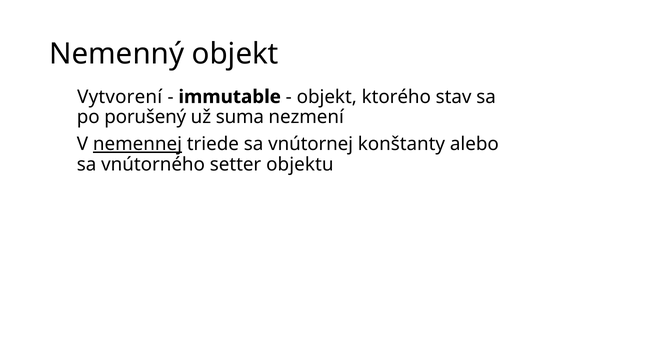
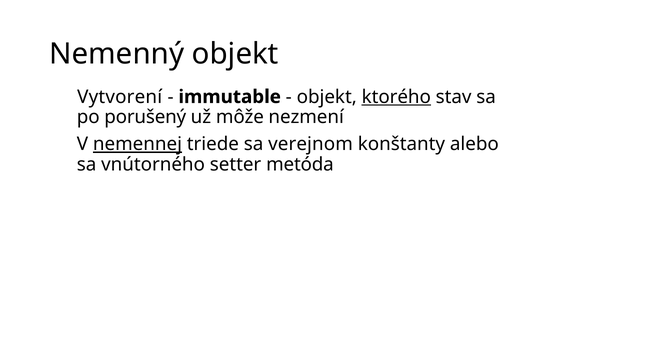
ktorého underline: none -> present
suma: suma -> môže
vnútornej: vnútornej -> verejnom
objektu: objektu -> metóda
